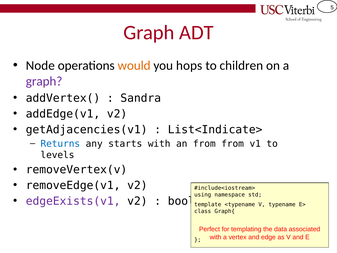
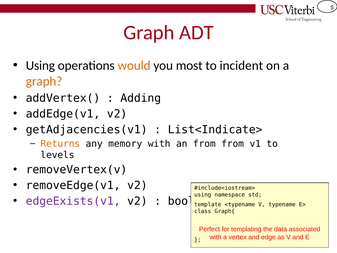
Node at (40, 66): Node -> Using
hops: hops -> most
children: children -> incident
graph at (44, 81) colour: purple -> orange
Sandra: Sandra -> Adding
Returns colour: blue -> orange
starts: starts -> memory
